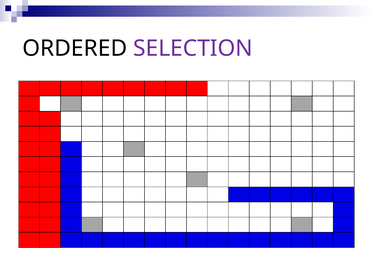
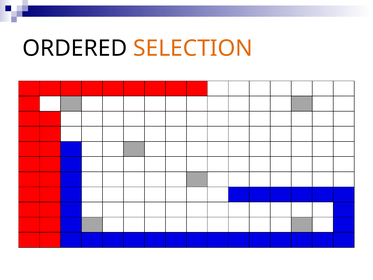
SELECTION colour: purple -> orange
